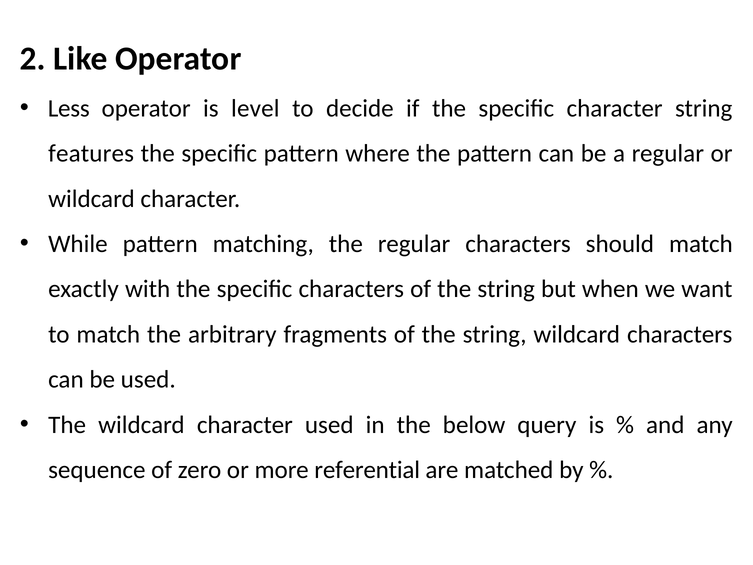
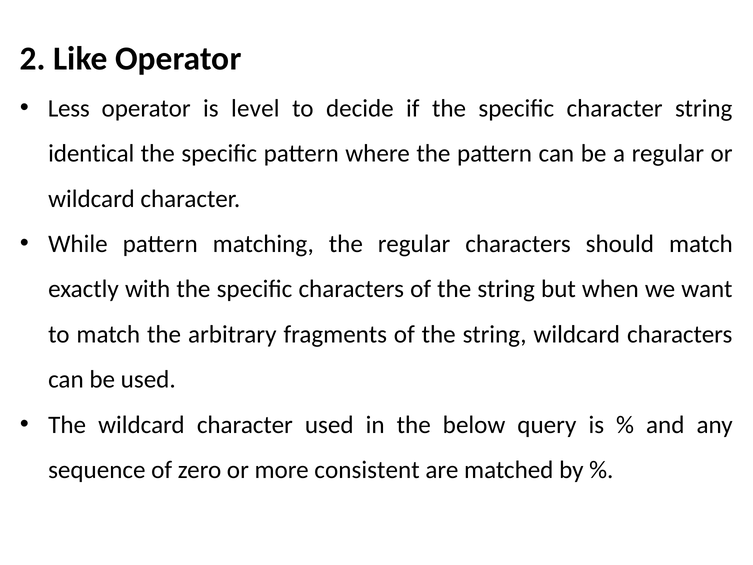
features: features -> identical
referential: referential -> consistent
